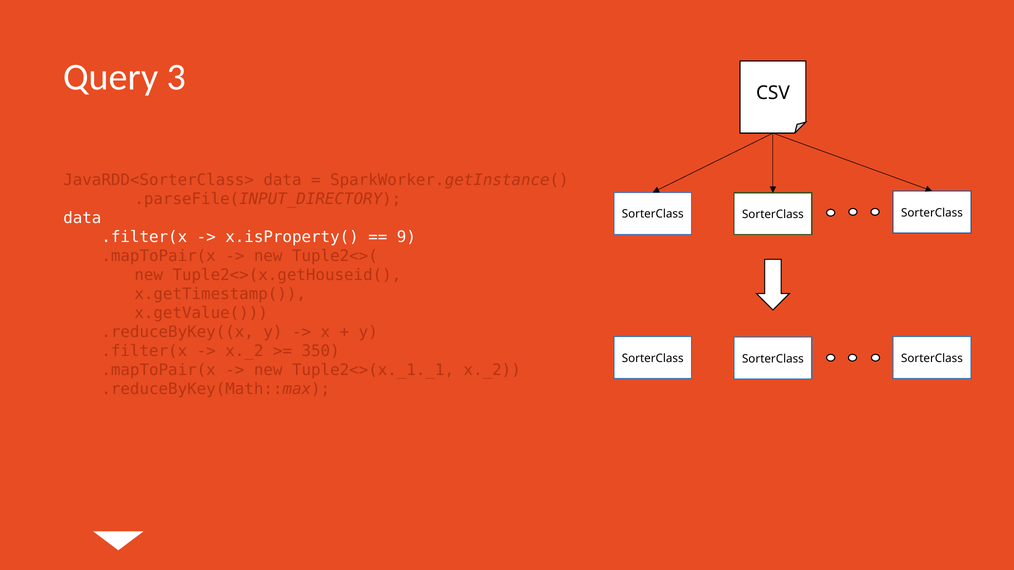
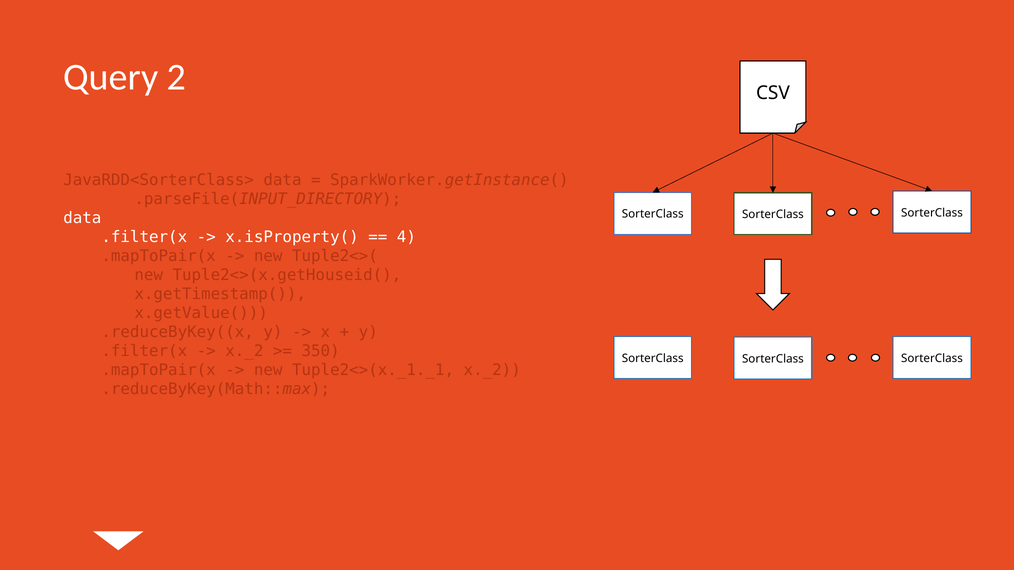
3: 3 -> 2
9: 9 -> 4
